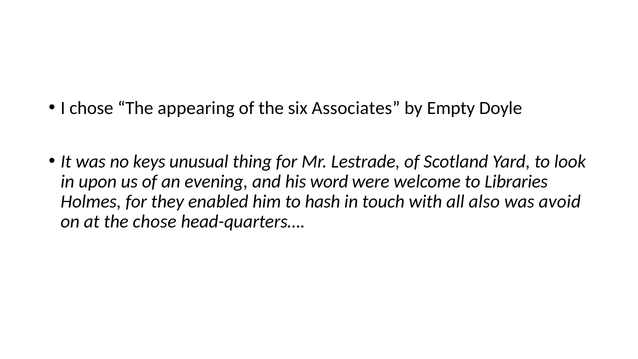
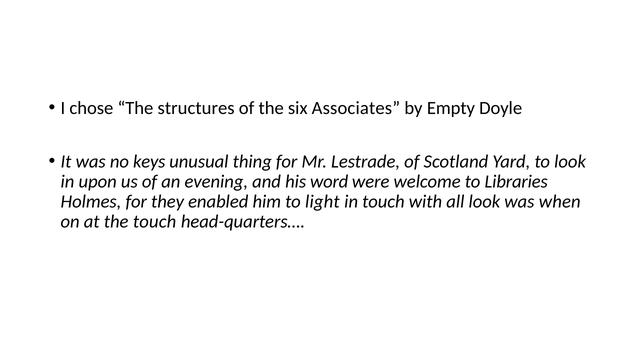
appearing: appearing -> structures
hash: hash -> light
all also: also -> look
avoid: avoid -> when
the chose: chose -> touch
